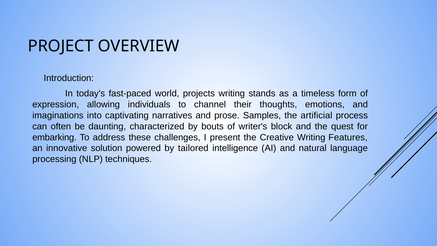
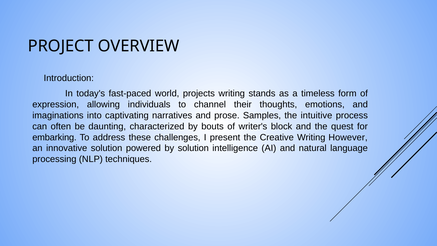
artificial: artificial -> intuitive
Features: Features -> However
by tailored: tailored -> solution
